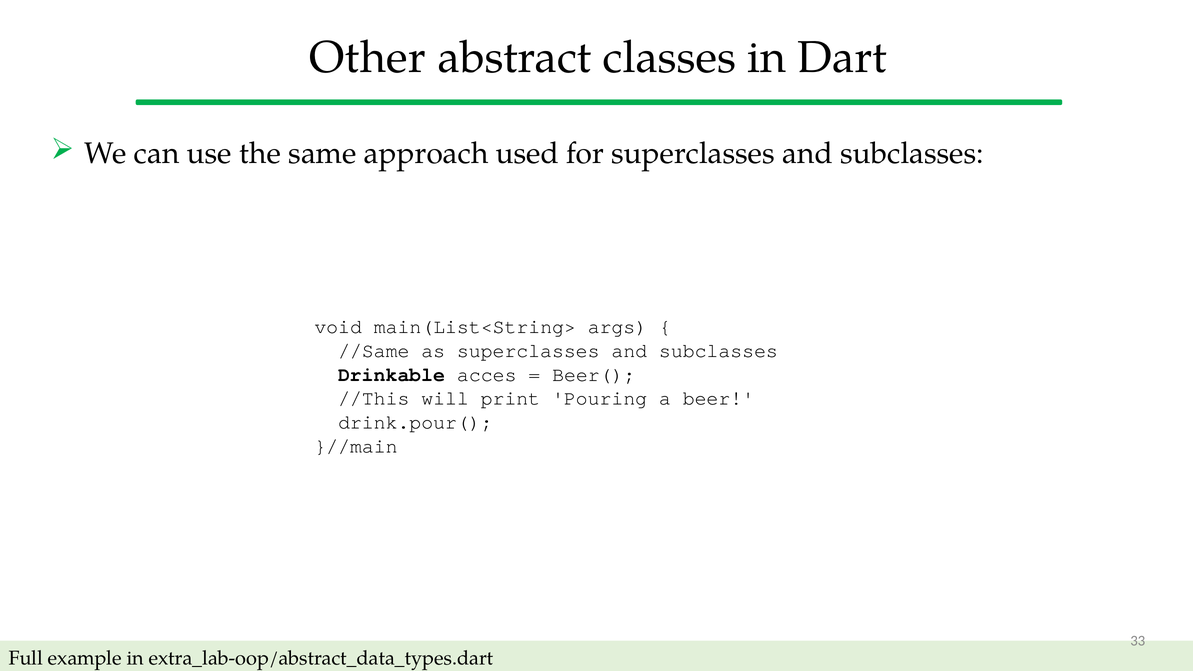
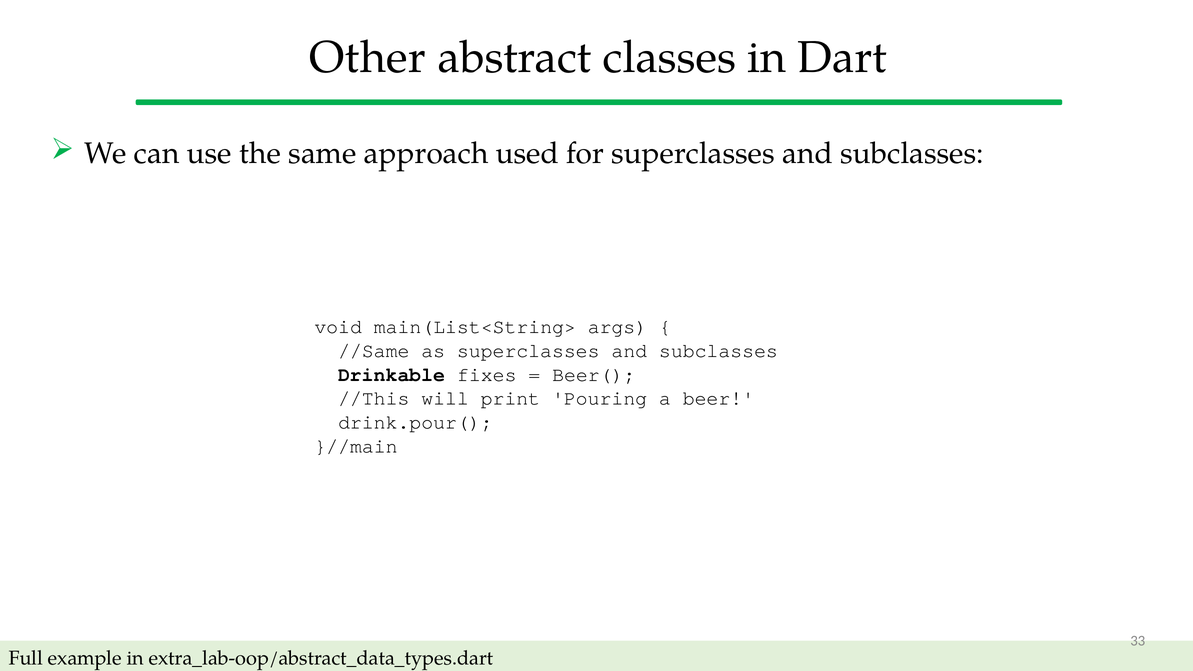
acces: acces -> fixes
